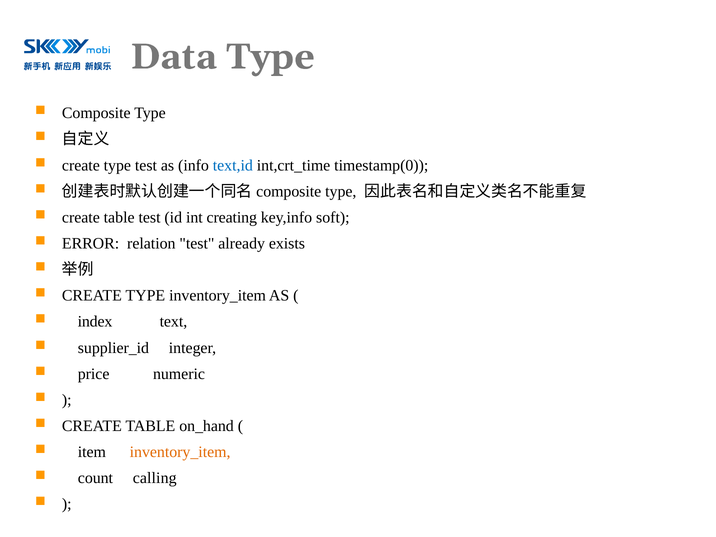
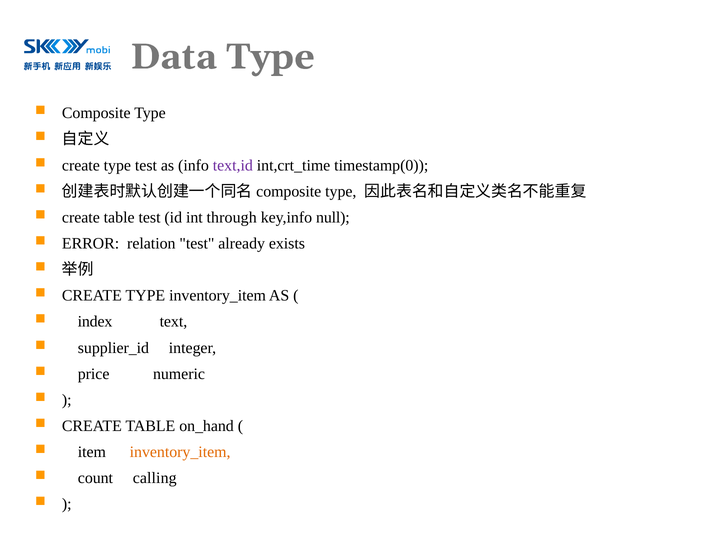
text,id colour: blue -> purple
creating: creating -> through
soft: soft -> null
